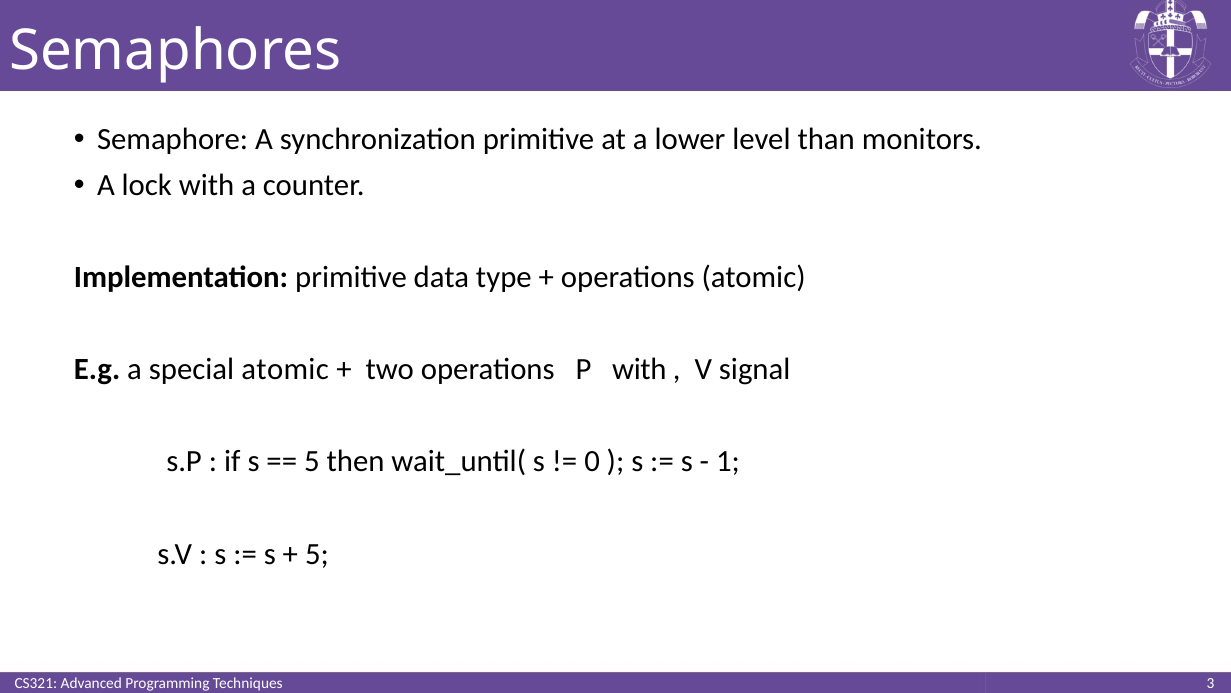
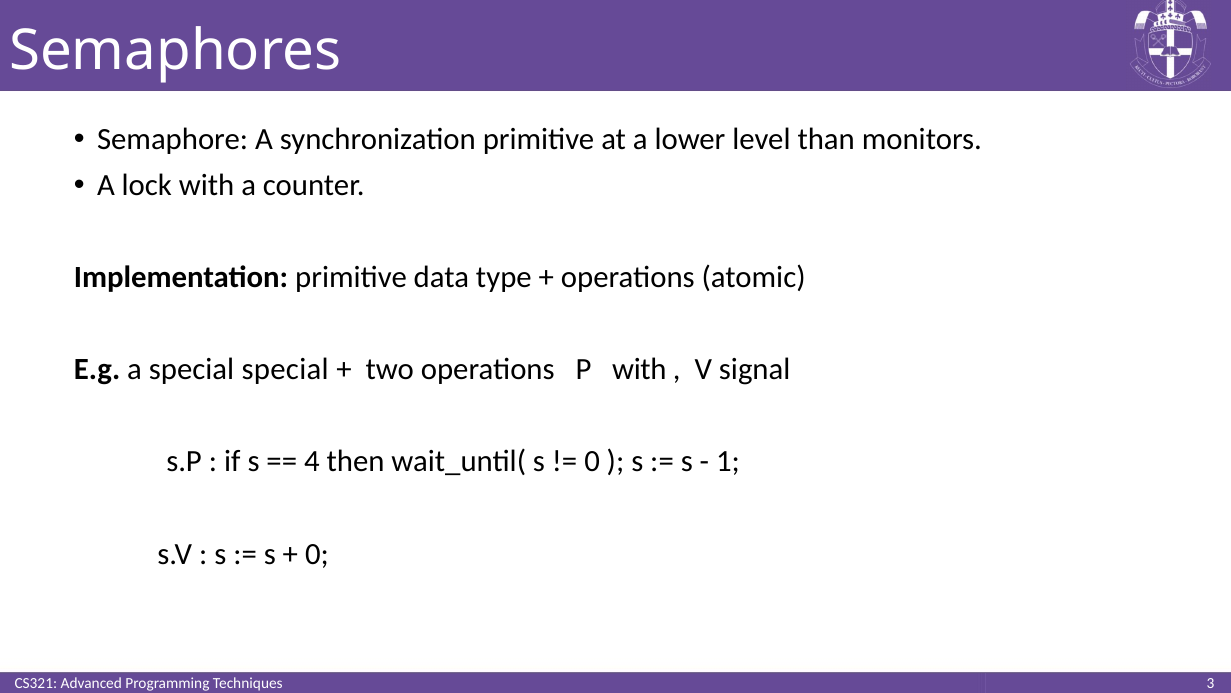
special atomic: atomic -> special
5 at (312, 461): 5 -> 4
5 at (317, 554): 5 -> 0
